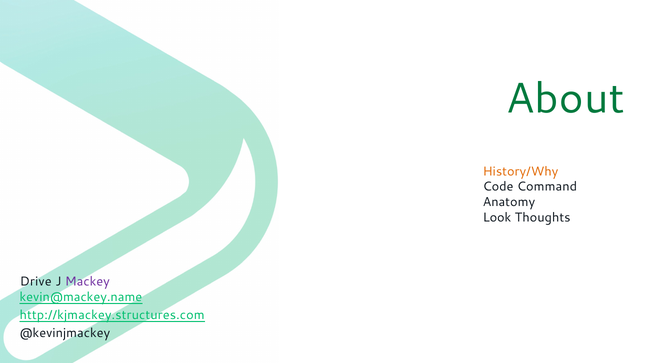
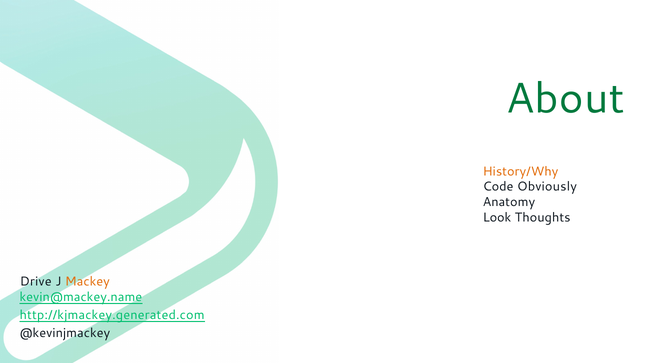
Command: Command -> Obviously
Mackey colour: purple -> orange
http://kjmackey.structures.com: http://kjmackey.structures.com -> http://kjmackey.generated.com
